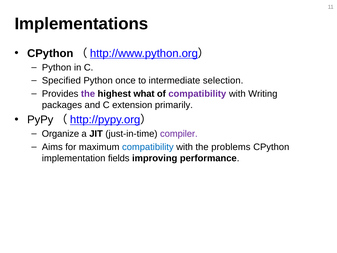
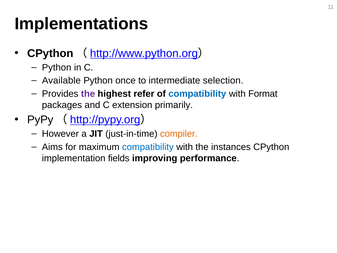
Specified: Specified -> Available
what: what -> refer
compatibility at (197, 94) colour: purple -> blue
Writing: Writing -> Format
Organize: Organize -> However
compiler colour: purple -> orange
problems: problems -> instances
